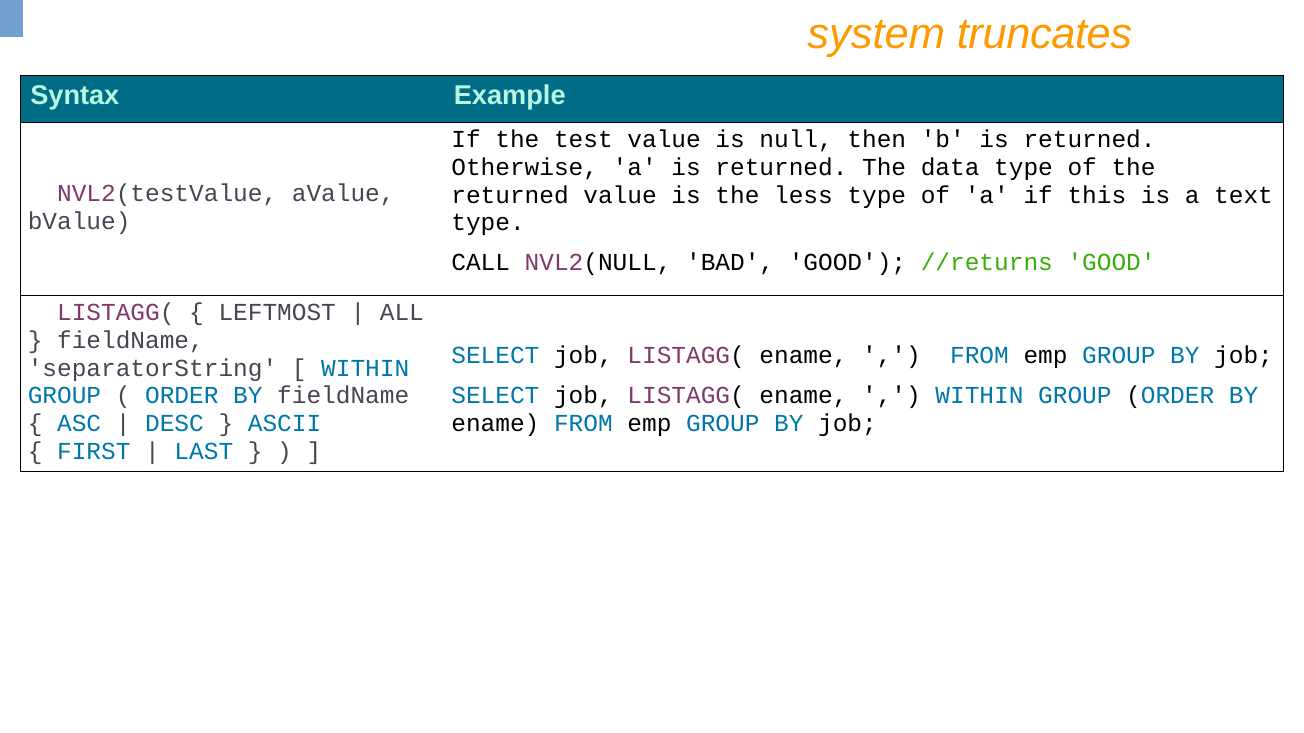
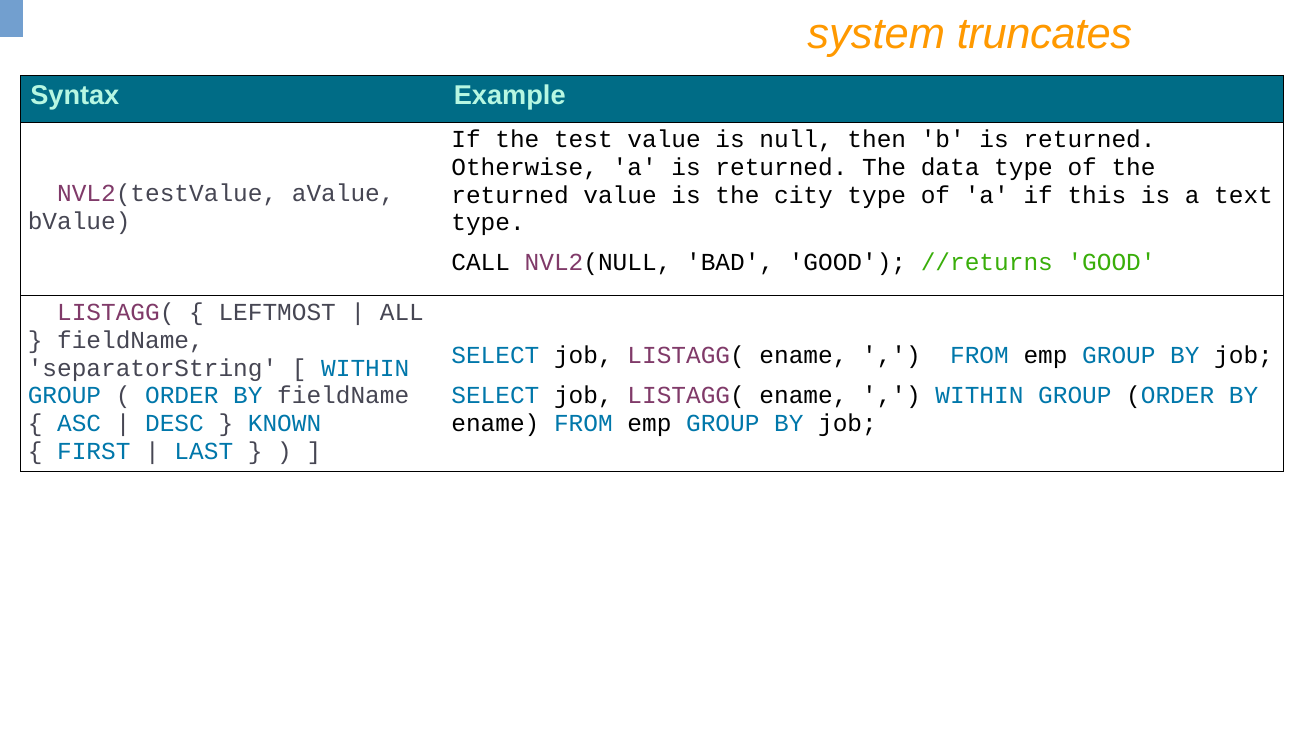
less: less -> city
ASCII: ASCII -> KNOWN
